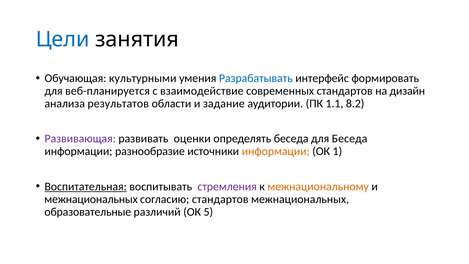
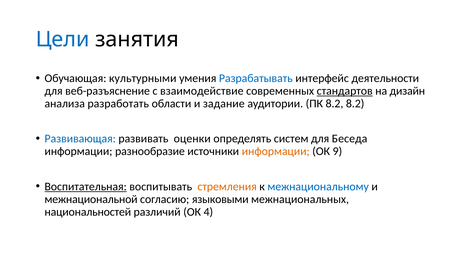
формировать: формировать -> деятельности
веб-планируется: веб-планируется -> веб-разъяснение
стандартов at (345, 91) underline: none -> present
результатов: результатов -> разработать
ПК 1.1: 1.1 -> 8.2
Развивающая colour: purple -> blue
определять беседа: беседа -> систем
1: 1 -> 9
стремления colour: purple -> orange
межнациональному colour: orange -> blue
межнациональных at (91, 199): межнациональных -> межнациональной
согласию стандартов: стандартов -> языковыми
образовательные: образовательные -> национальностей
5: 5 -> 4
